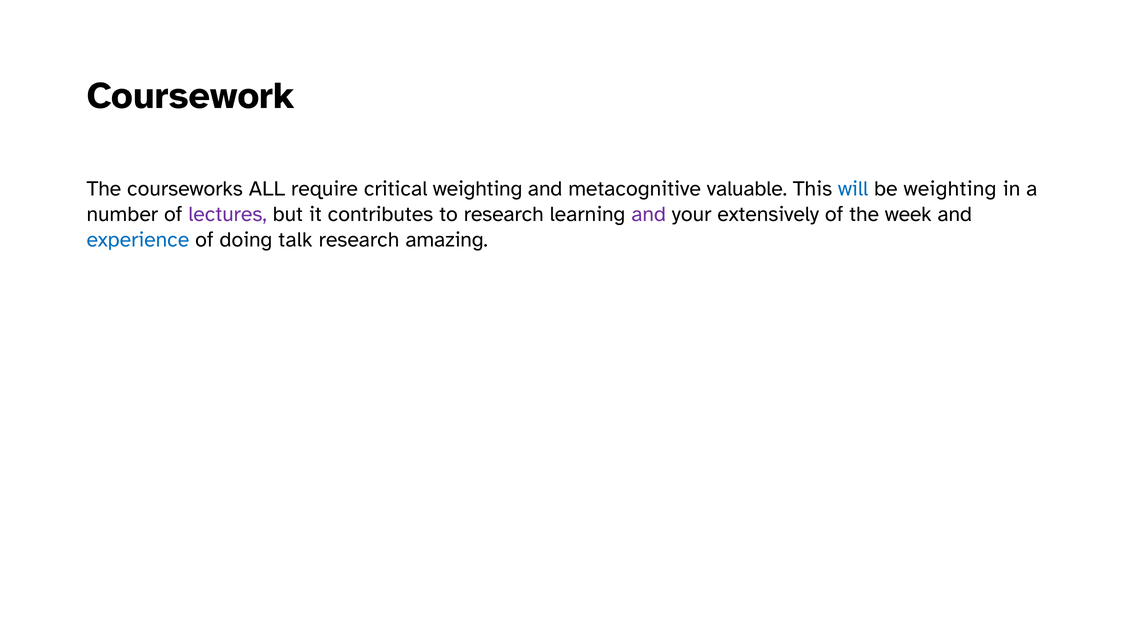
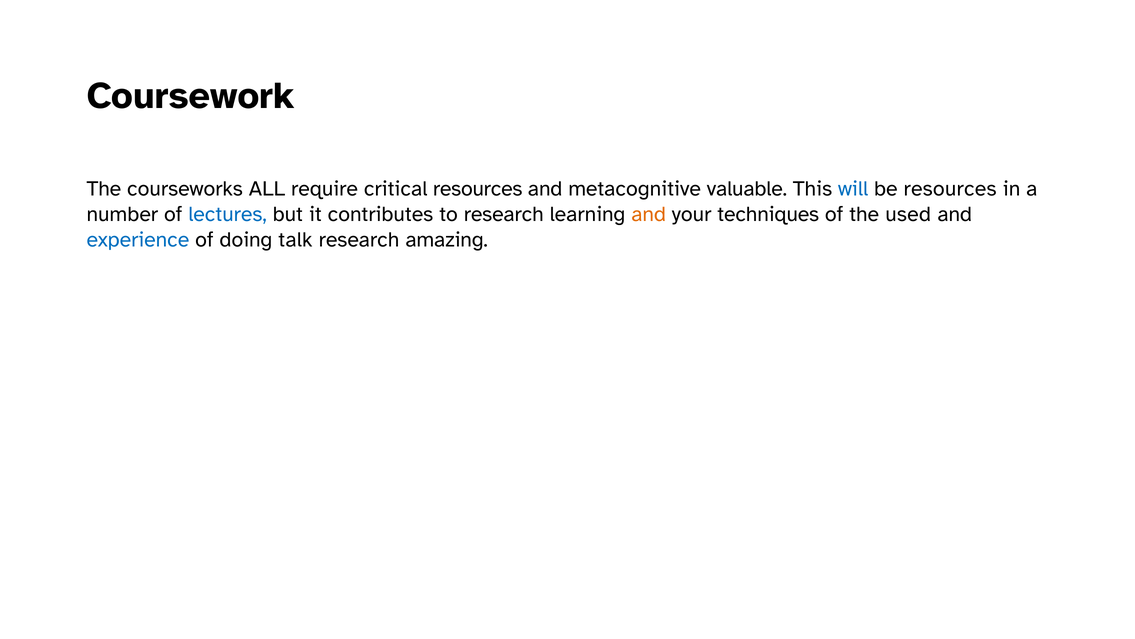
critical weighting: weighting -> resources
be weighting: weighting -> resources
lectures colour: purple -> blue
and at (649, 214) colour: purple -> orange
extensively: extensively -> techniques
week: week -> used
